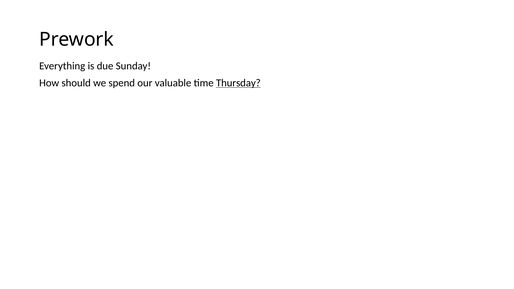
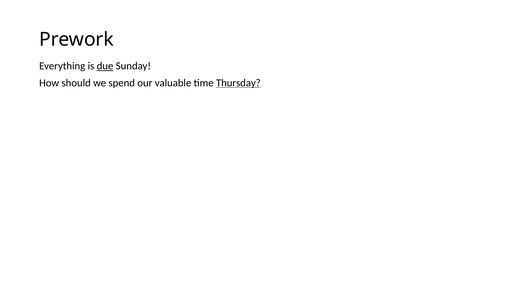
due underline: none -> present
